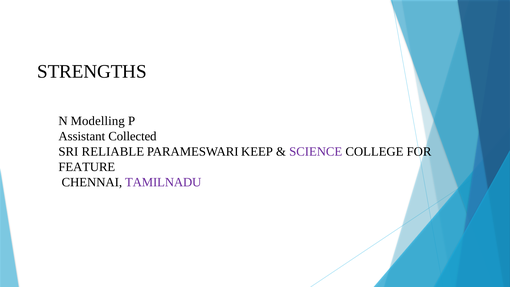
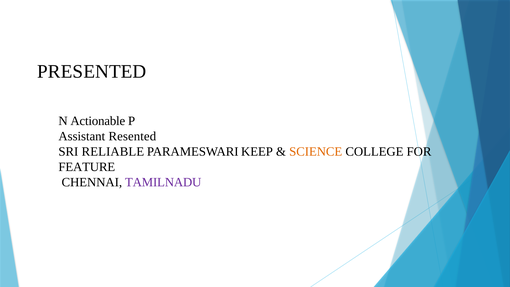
STRENGTHS: STRENGTHS -> PRESENTED
Modelling: Modelling -> Actionable
Collected: Collected -> Resented
SCIENCE colour: purple -> orange
